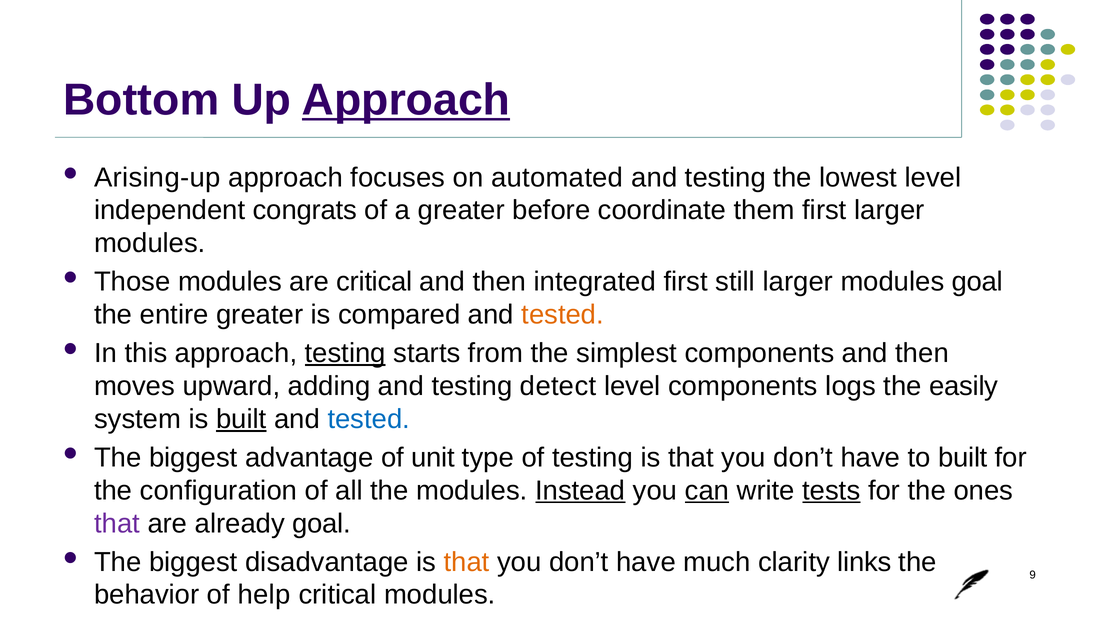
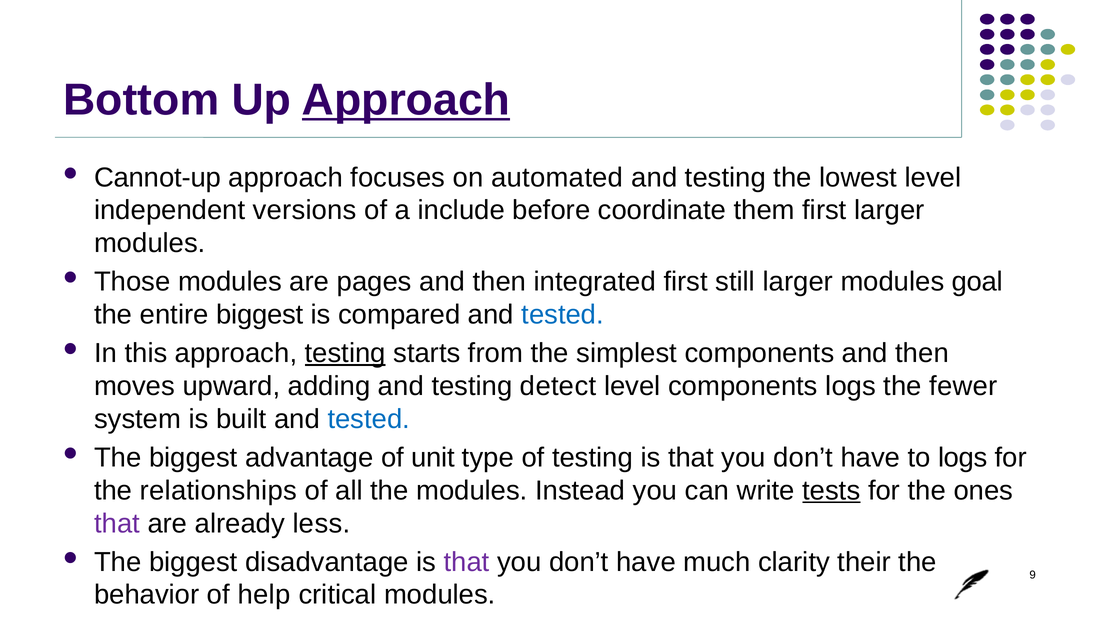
Arising-up: Arising-up -> Cannot-up
congrats: congrats -> versions
a greater: greater -> include
are critical: critical -> pages
entire greater: greater -> biggest
tested at (563, 315) colour: orange -> blue
easily: easily -> fewer
built at (241, 419) underline: present -> none
to built: built -> logs
configuration: configuration -> relationships
Instead underline: present -> none
can underline: present -> none
already goal: goal -> less
that at (467, 562) colour: orange -> purple
links: links -> their
